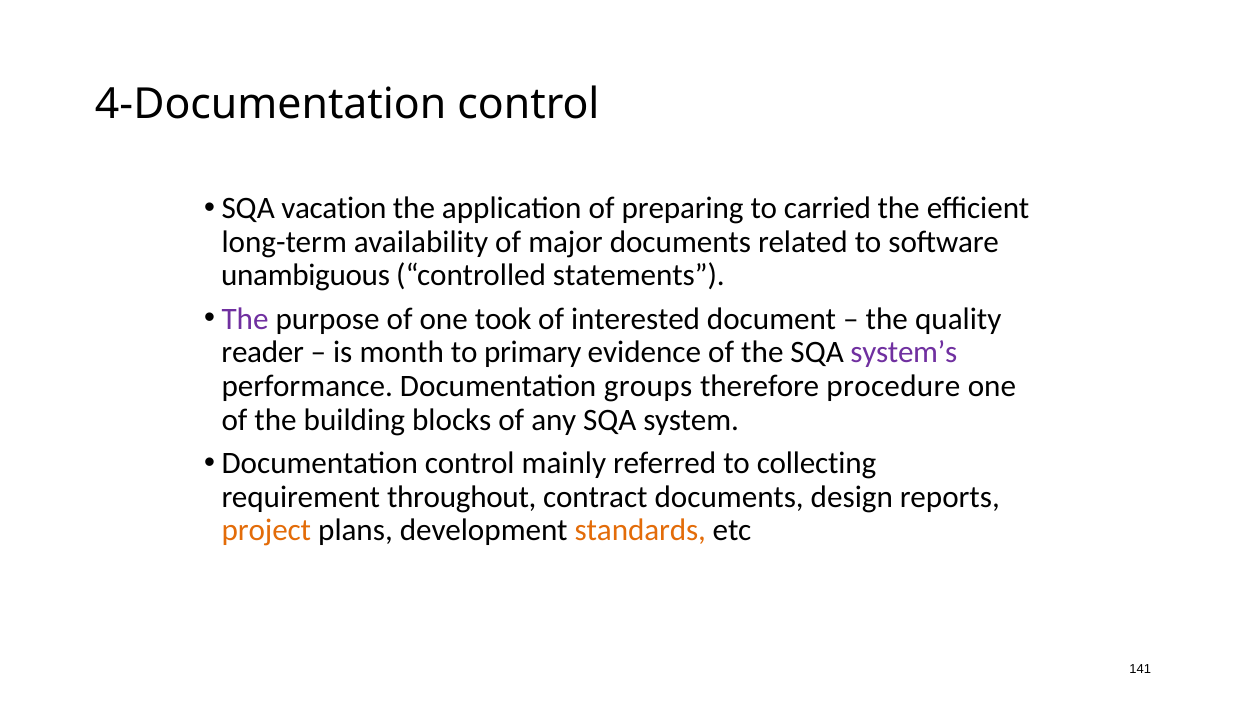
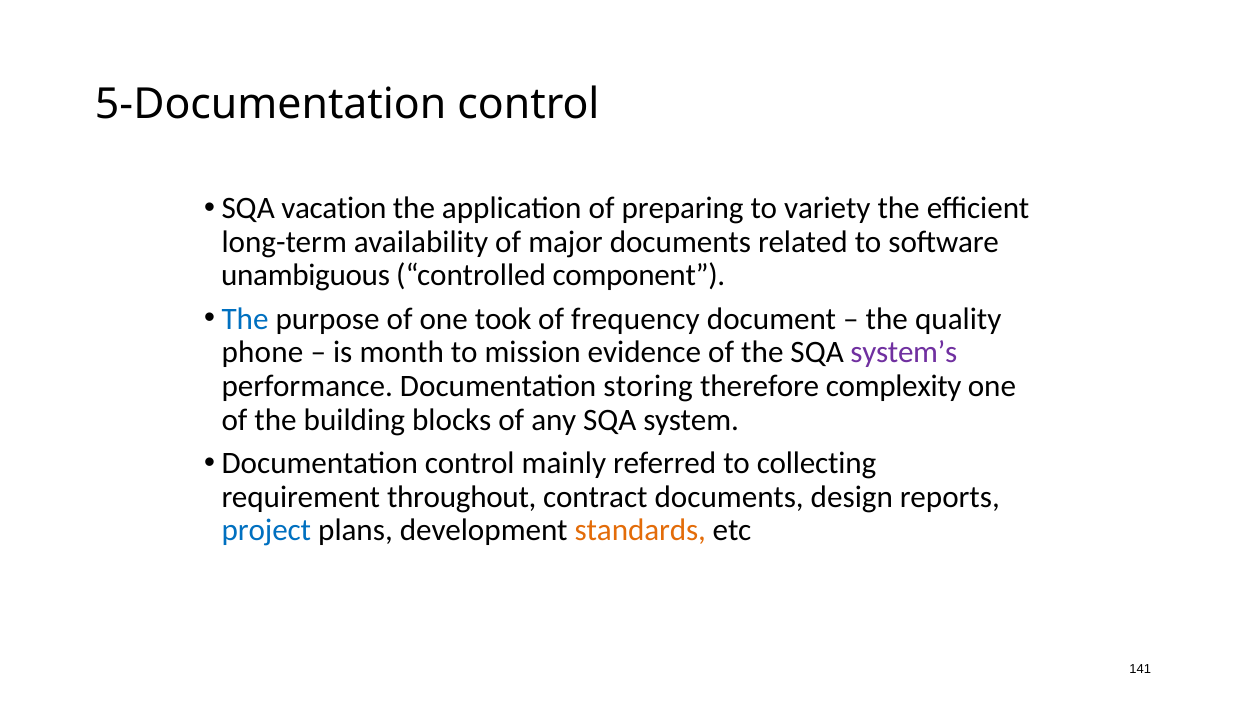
4-Documentation: 4-Documentation -> 5-Documentation
carried: carried -> variety
statements: statements -> component
The at (245, 319) colour: purple -> blue
interested: interested -> frequency
reader: reader -> phone
primary: primary -> mission
groups: groups -> storing
procedure: procedure -> complexity
project colour: orange -> blue
